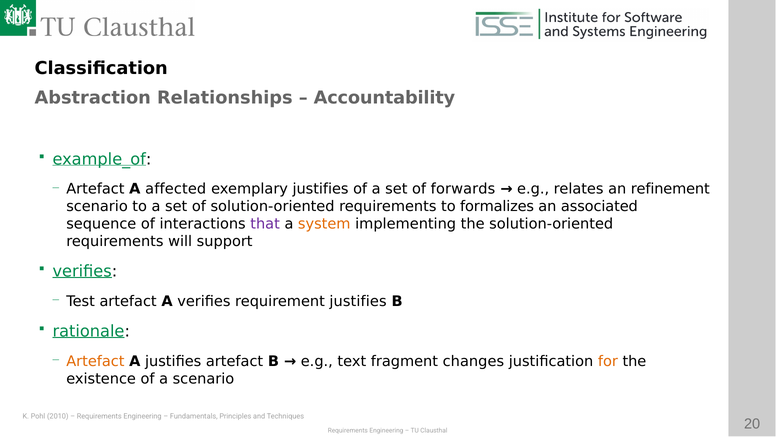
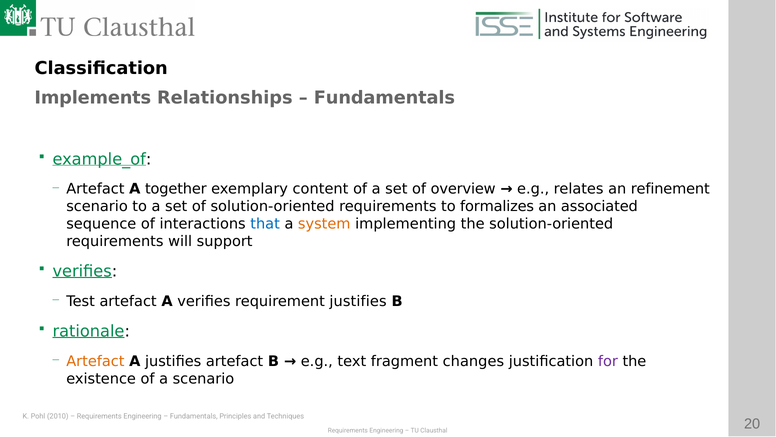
Abstraction: Abstraction -> Implements
Accountability at (384, 98): Accountability -> Fundamentals
affected: affected -> together
exemplary justifies: justifies -> content
forwards: forwards -> overview
that colour: purple -> blue
for colour: orange -> purple
